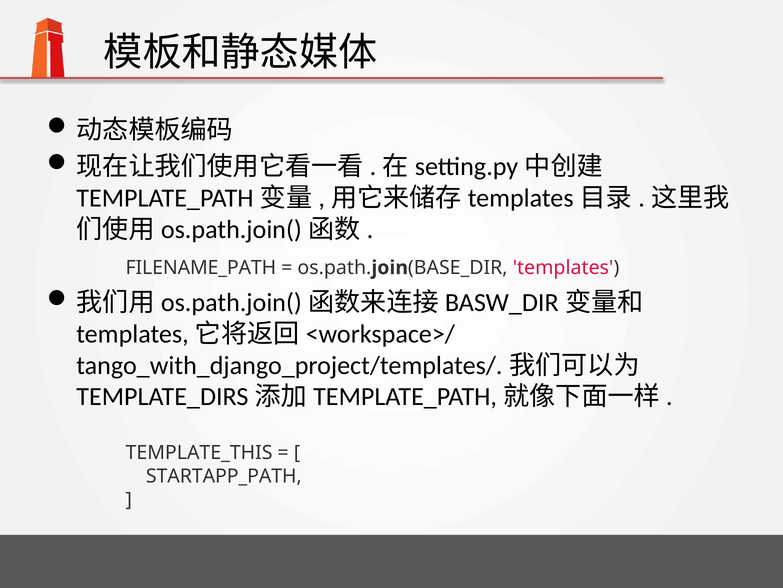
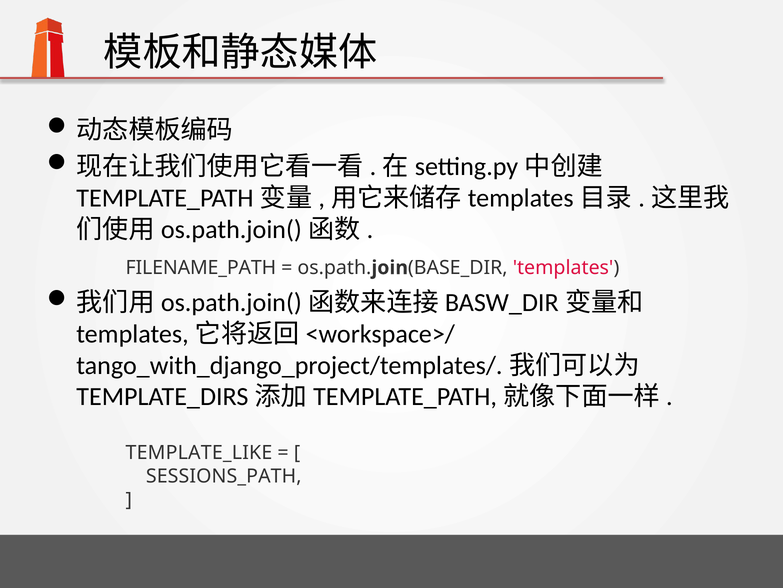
TEMPLATE_THIS: TEMPLATE_THIS -> TEMPLATE_LIKE
STARTAPP_PATH: STARTAPP_PATH -> SESSIONS_PATH
